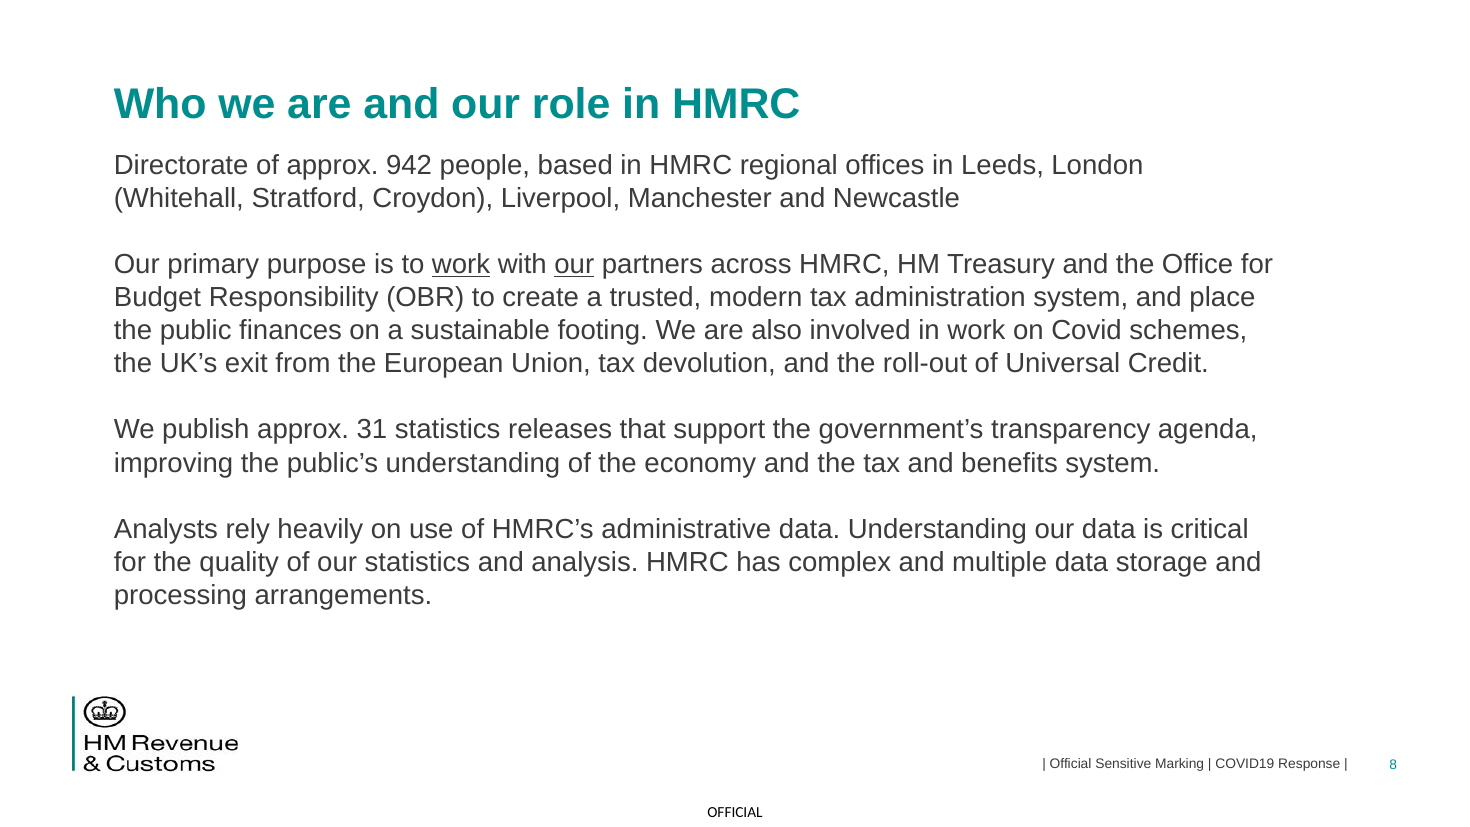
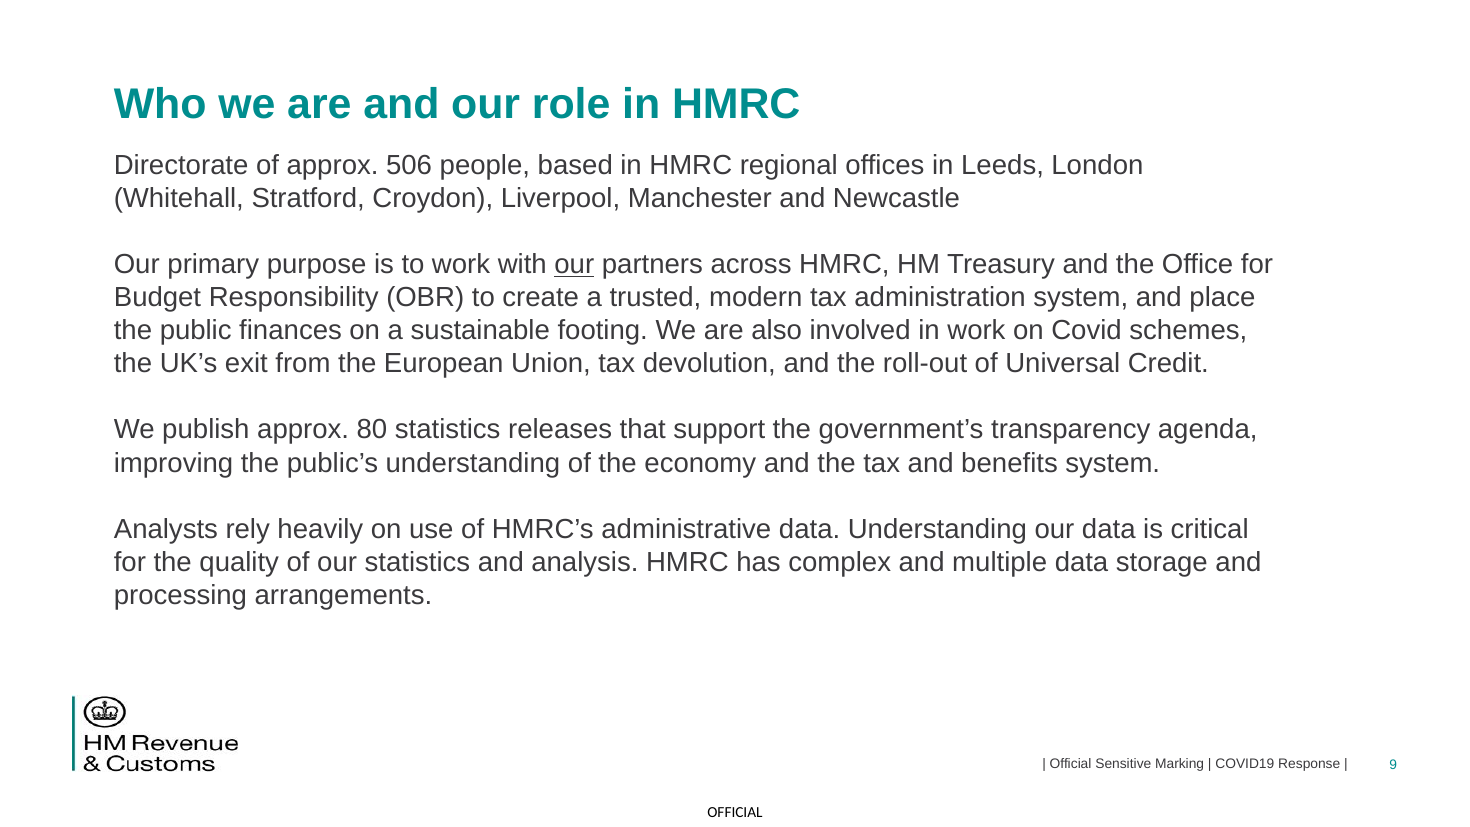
942: 942 -> 506
work at (461, 264) underline: present -> none
31: 31 -> 80
8: 8 -> 9
